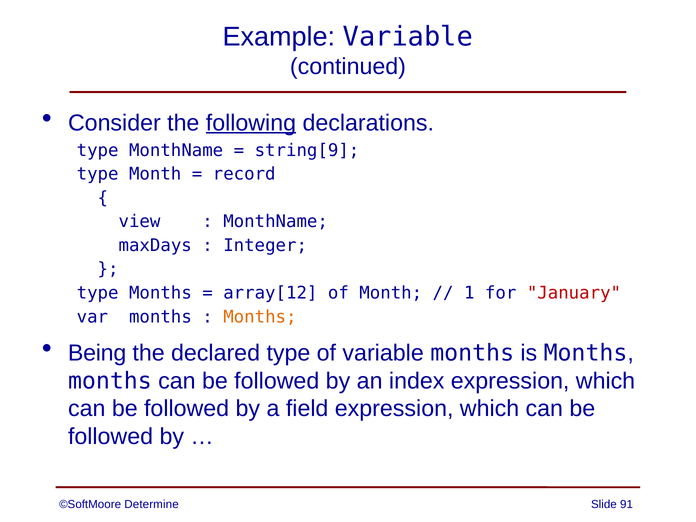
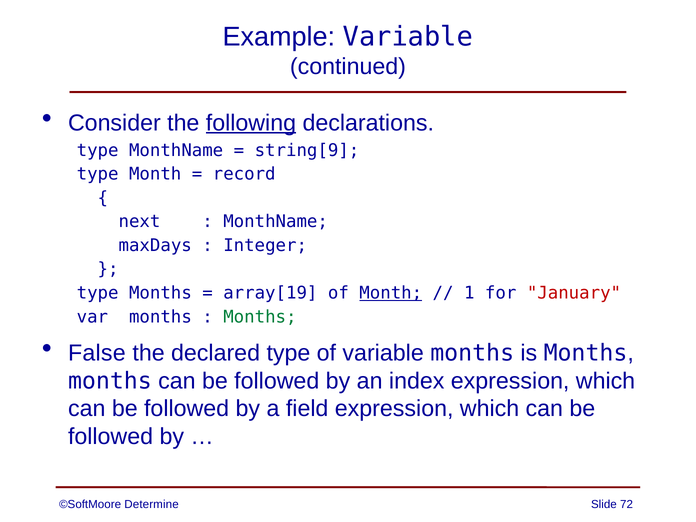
view: view -> next
array[12: array[12 -> array[19
Month at (391, 293) underline: none -> present
Months at (260, 317) colour: orange -> green
Being: Being -> False
91: 91 -> 72
